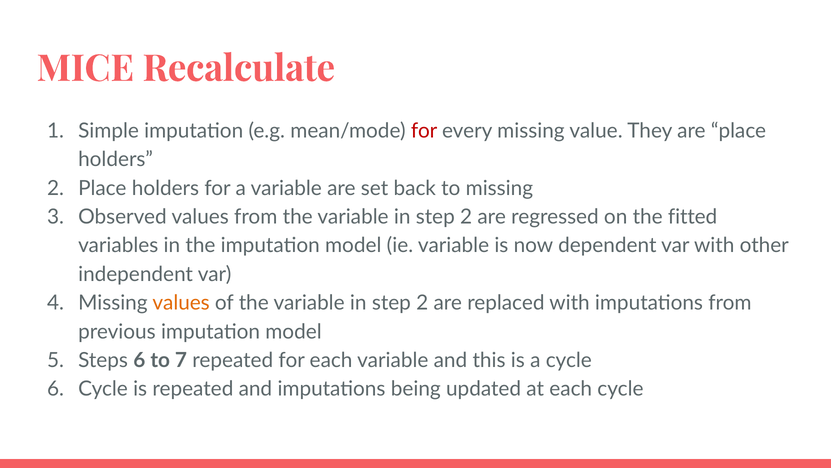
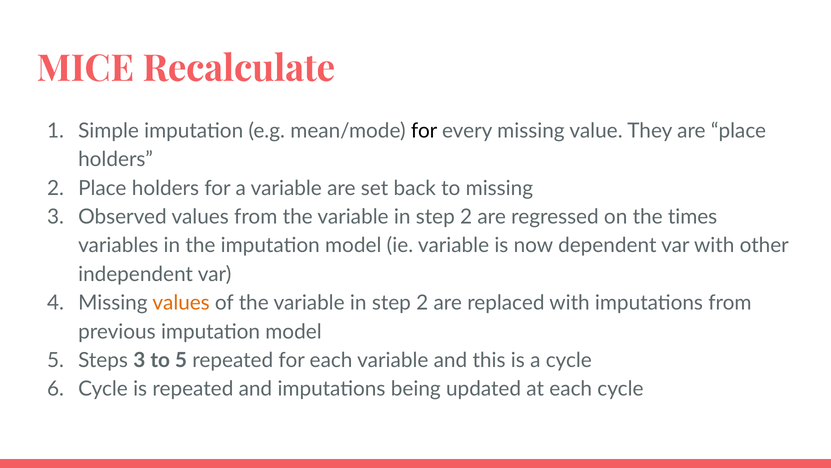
for at (424, 131) colour: red -> black
fitted: fitted -> times
Steps 6: 6 -> 3
to 7: 7 -> 5
